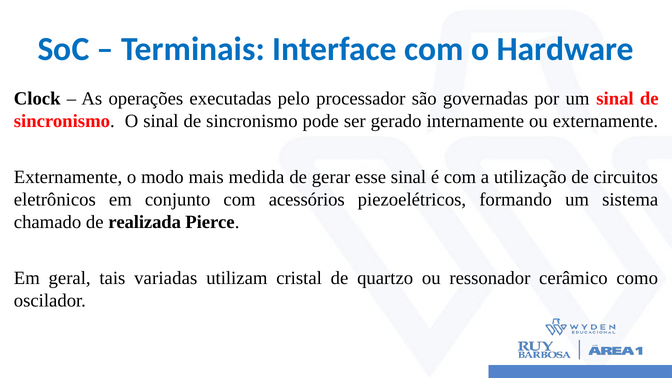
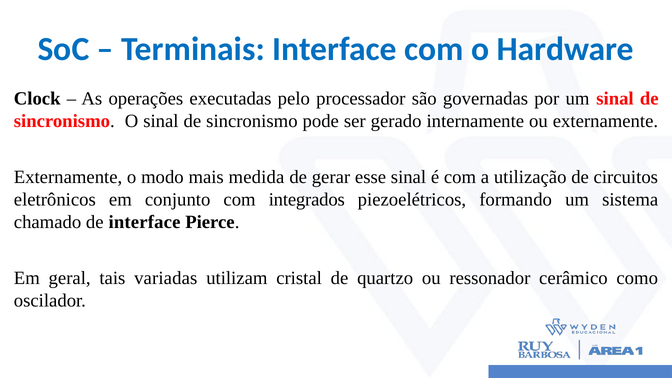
acessórios: acessórios -> integrados
de realizada: realizada -> interface
